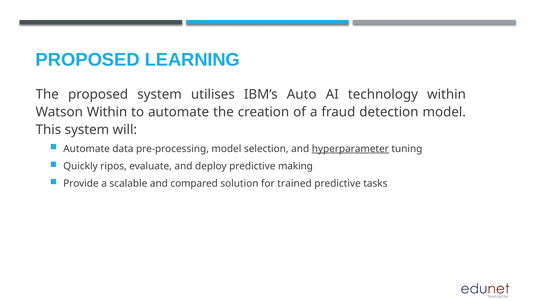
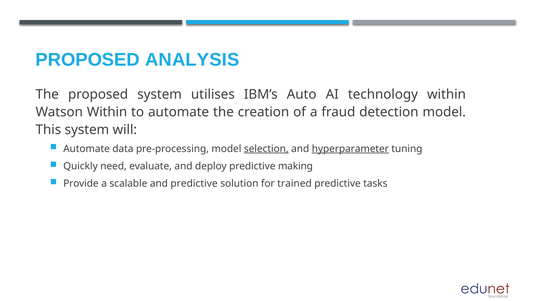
LEARNING: LEARNING -> ANALYSIS
selection underline: none -> present
ripos: ripos -> need
and compared: compared -> predictive
